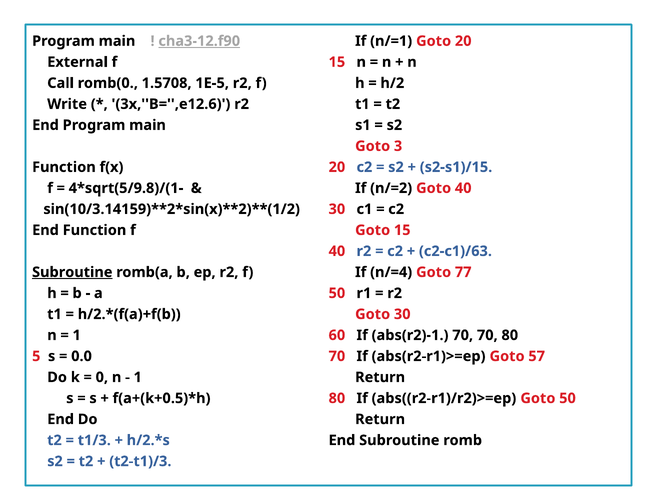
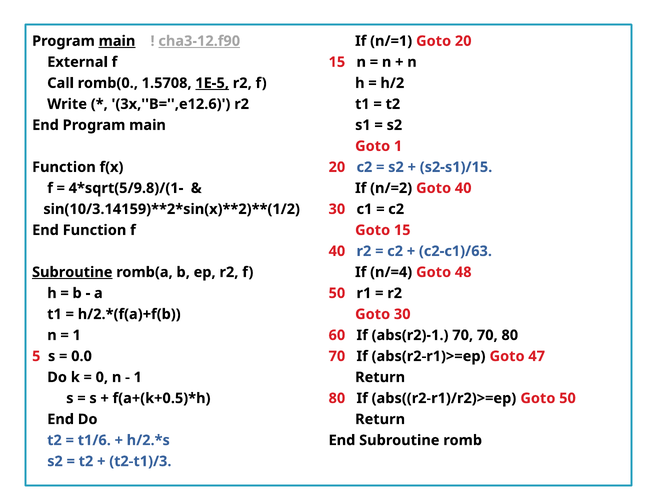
main at (117, 41) underline: none -> present
1E-5 underline: none -> present
Goto 3: 3 -> 1
77: 77 -> 48
57: 57 -> 47
t1/3: t1/3 -> t1/6
